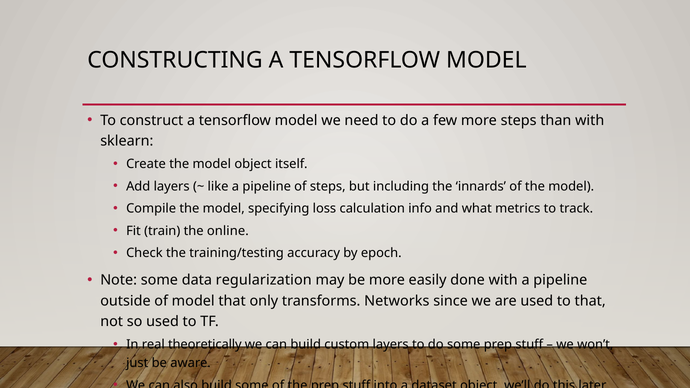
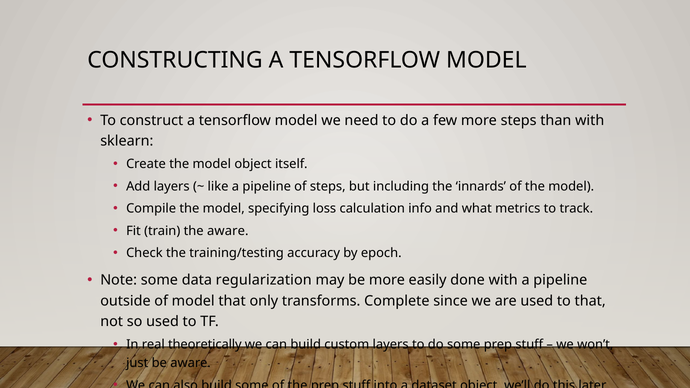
the online: online -> aware
Networks: Networks -> Complete
